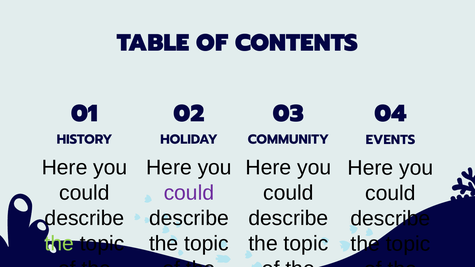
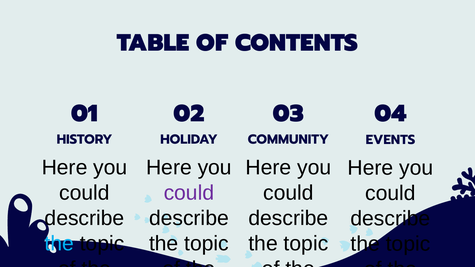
the at (59, 244) colour: light green -> light blue
